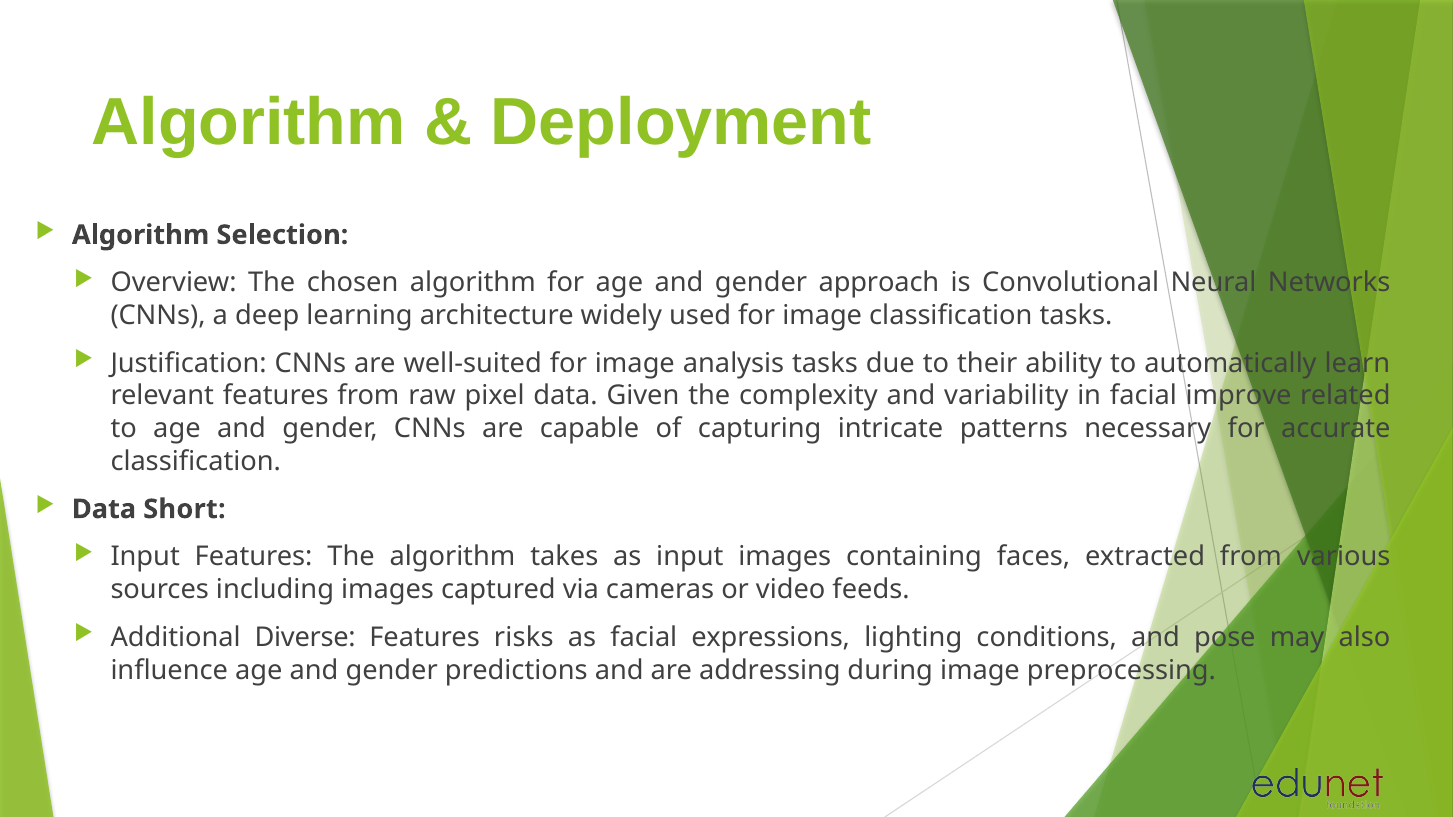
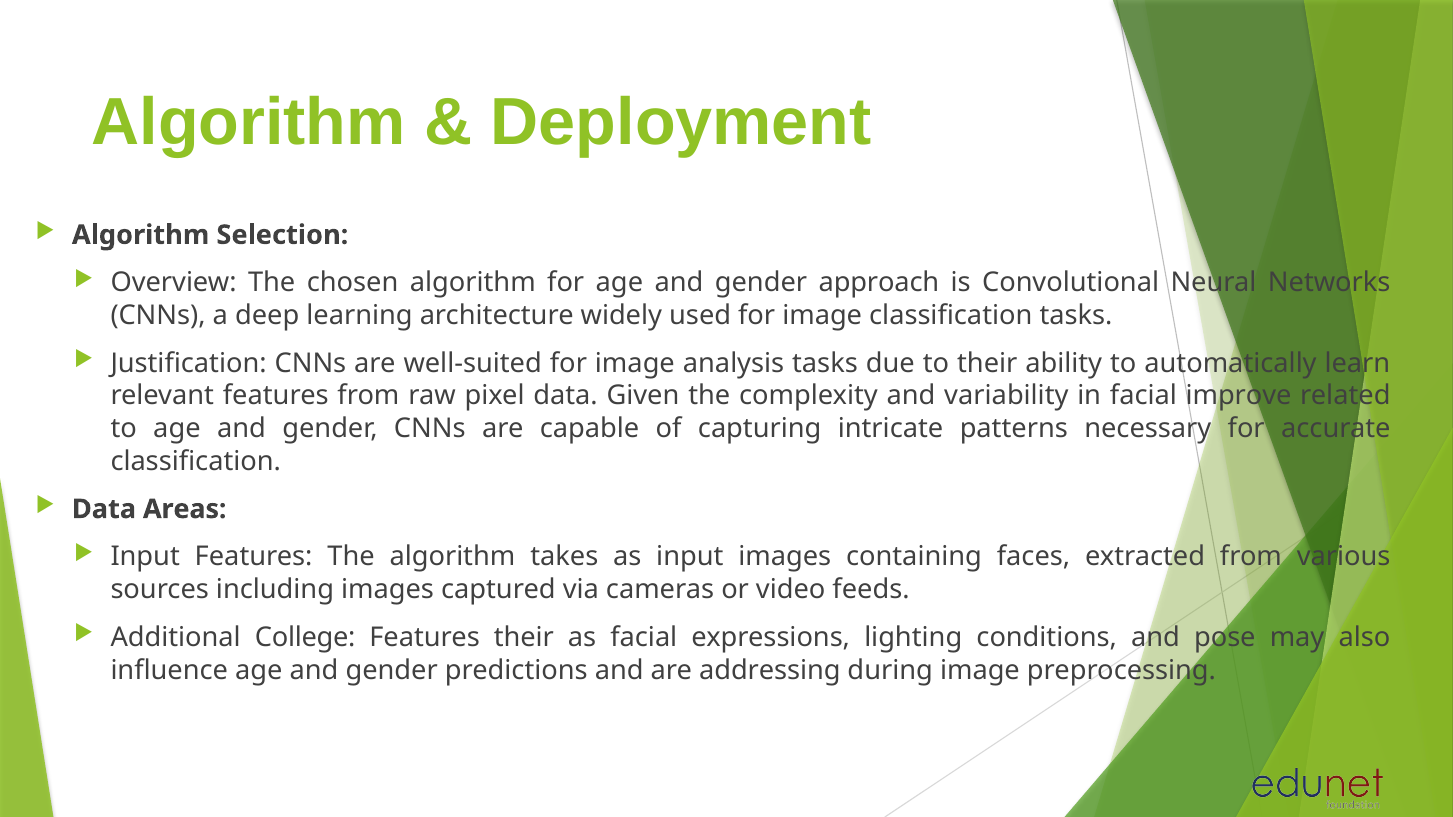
Short: Short -> Areas
Diverse: Diverse -> College
Features risks: risks -> their
